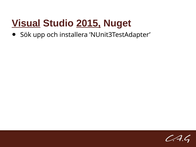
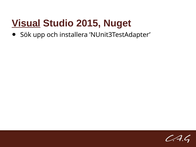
2015 underline: present -> none
